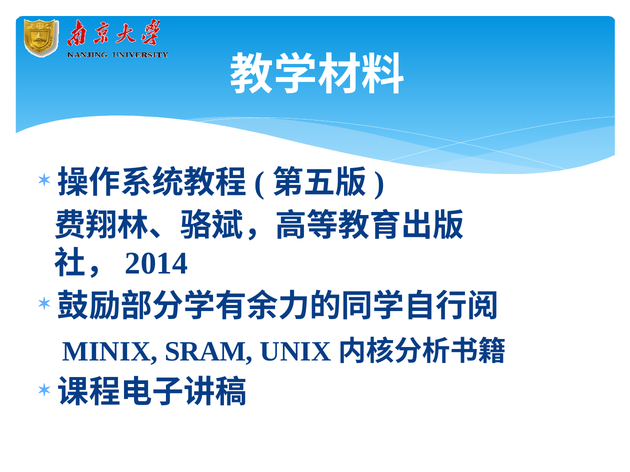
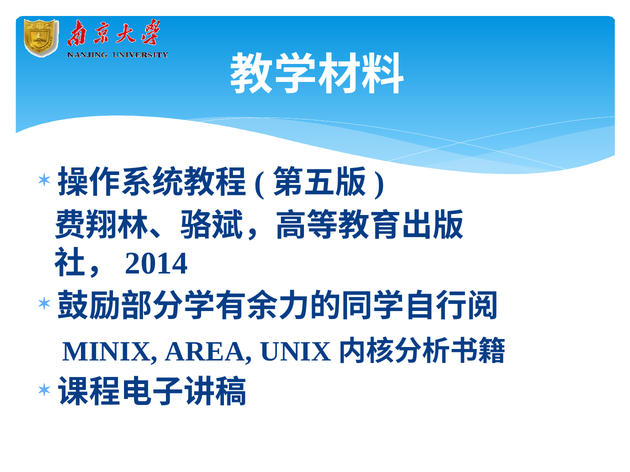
SRAM: SRAM -> AREA
